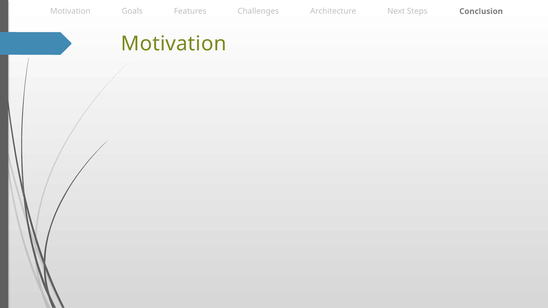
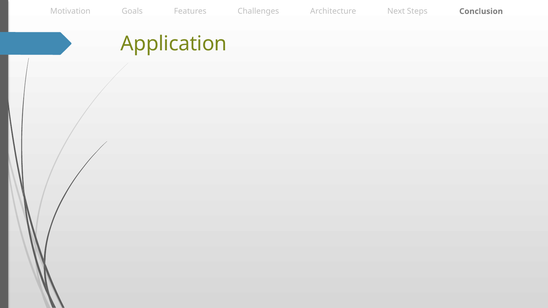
Motivation at (174, 44): Motivation -> Application
